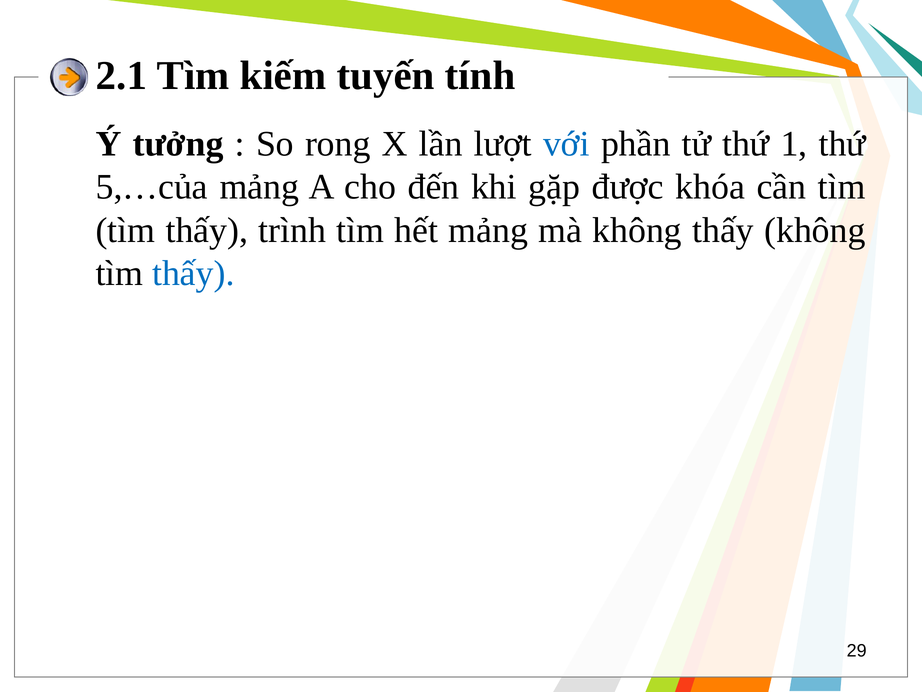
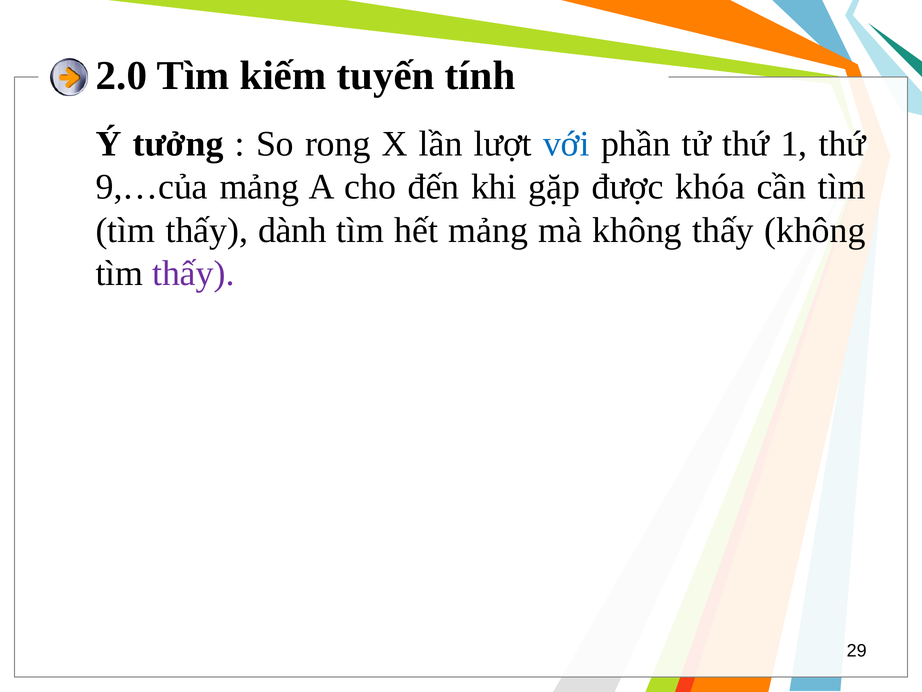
2.1: 2.1 -> 2.0
5,…của: 5,…của -> 9,…của
trình: trình -> dành
thấy at (193, 273) colour: blue -> purple
